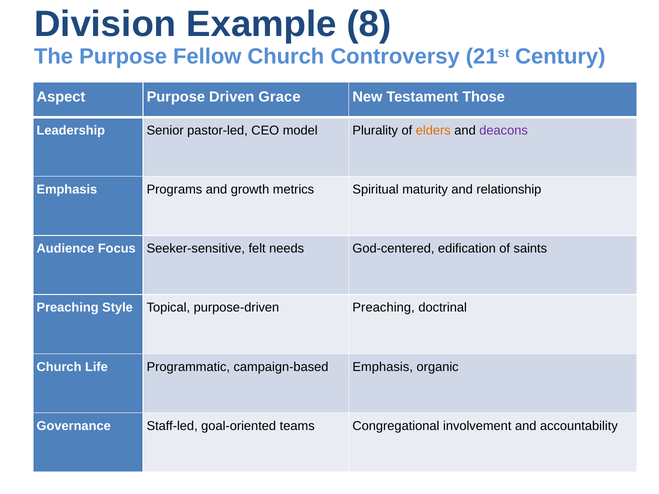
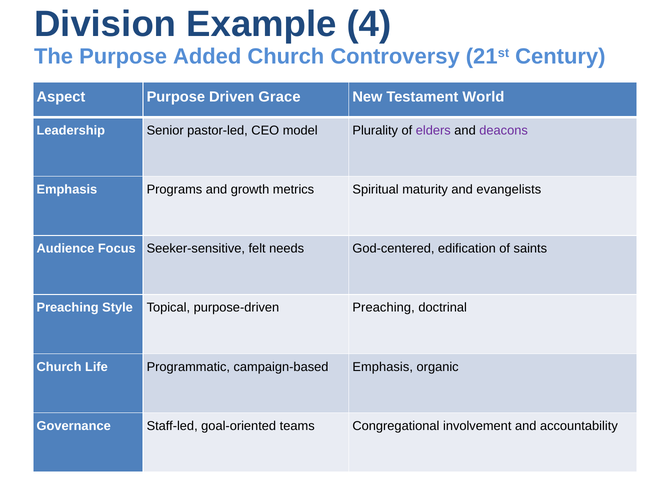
8: 8 -> 4
Fellow: Fellow -> Added
Those: Those -> World
elders colour: orange -> purple
relationship: relationship -> evangelists
